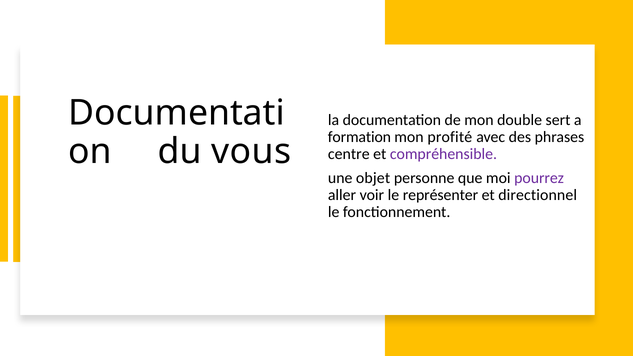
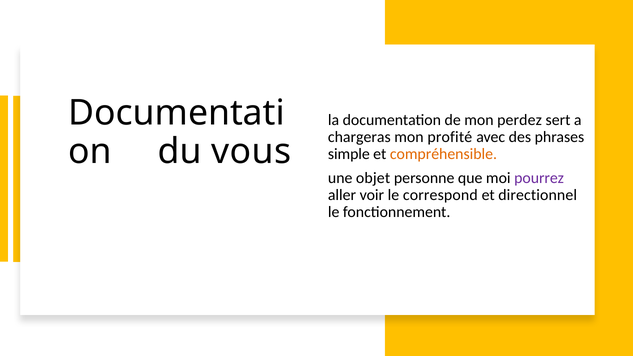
double: double -> perdez
formation: formation -> chargeras
centre: centre -> simple
compréhensible colour: purple -> orange
représenter: représenter -> correspond
